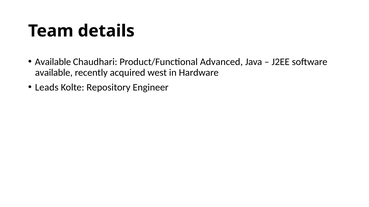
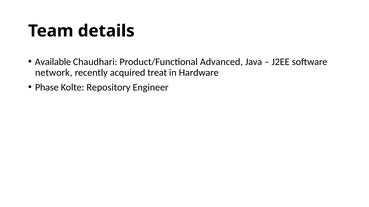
available at (54, 73): available -> network
west: west -> treat
Leads: Leads -> Phase
